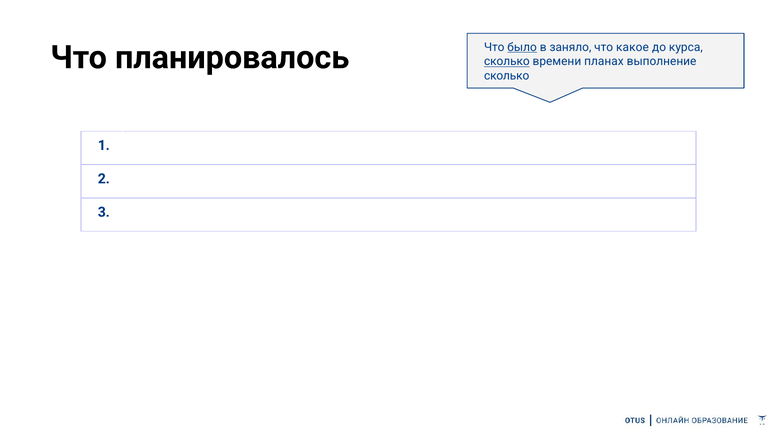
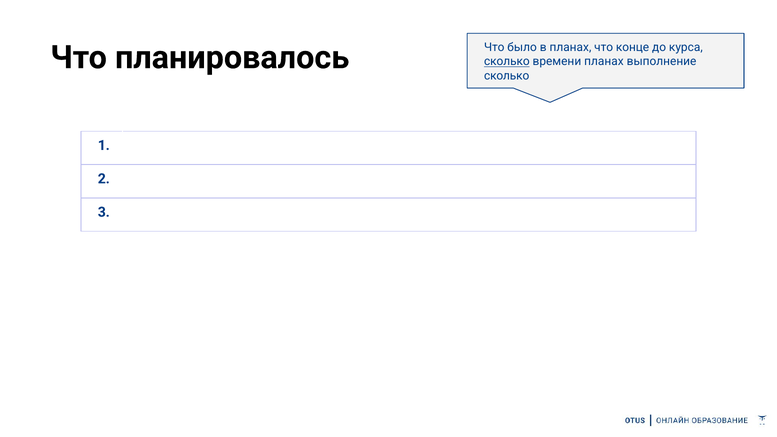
было underline: present -> none
в заняло: заняло -> планах
какое: какое -> конце
